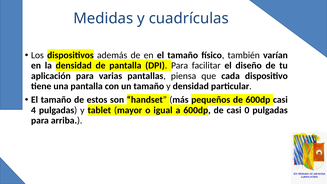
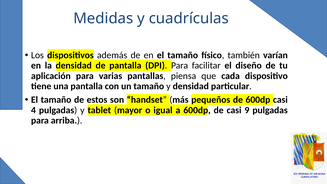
0: 0 -> 9
